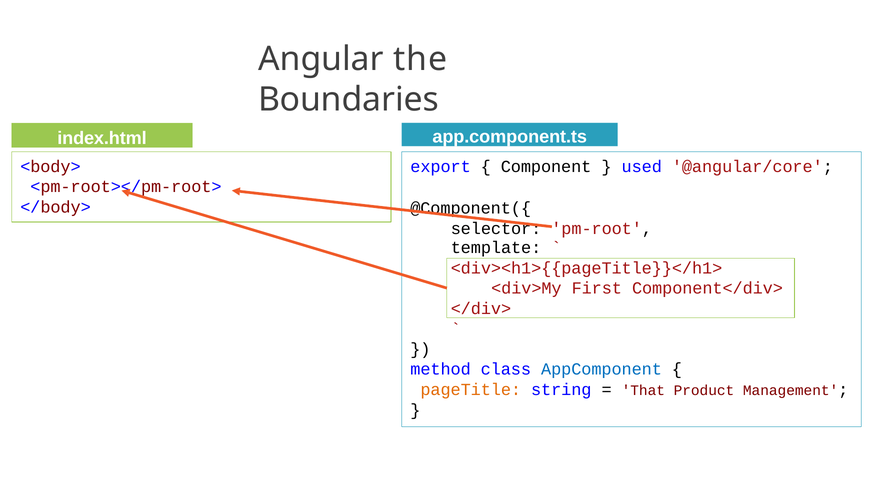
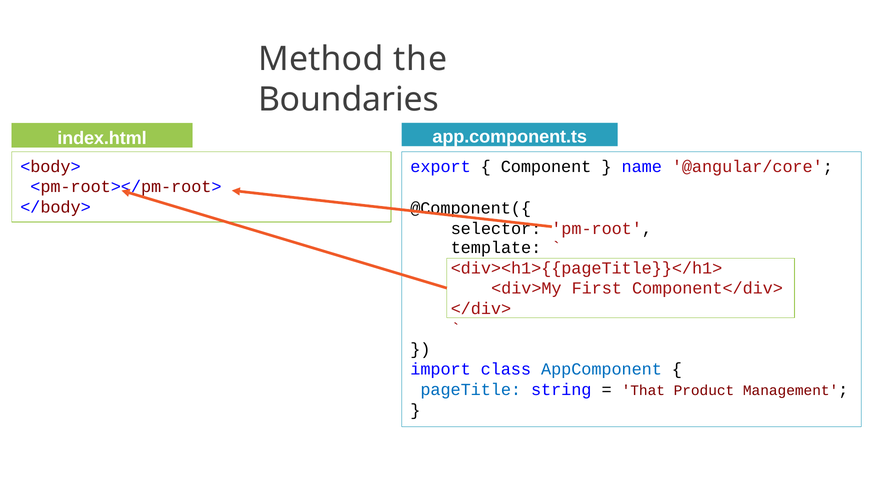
Angular: Angular -> Method
used: used -> name
method: method -> import
pageTitle colour: orange -> blue
